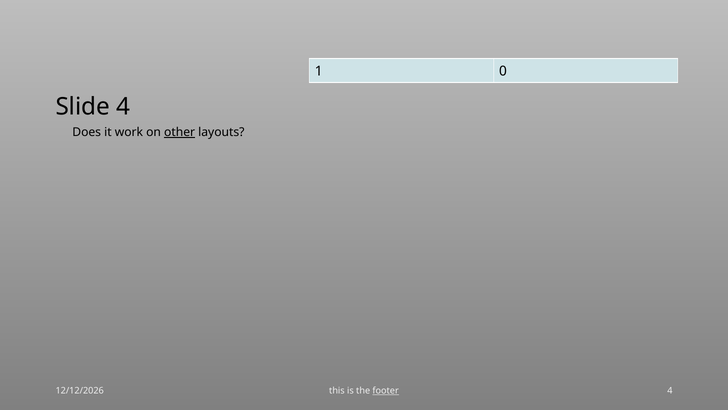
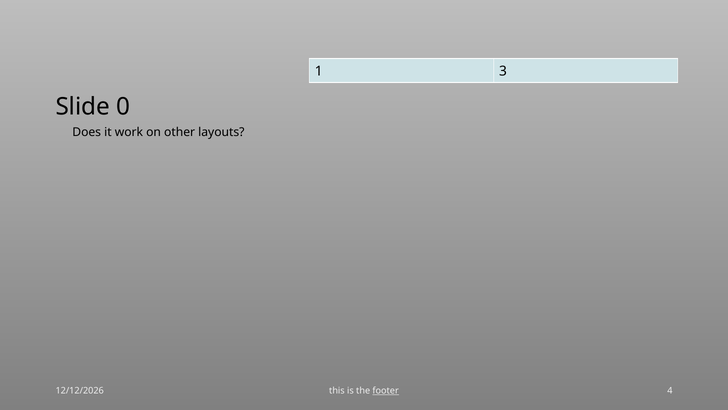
0: 0 -> 3
Slide 4: 4 -> 0
other underline: present -> none
